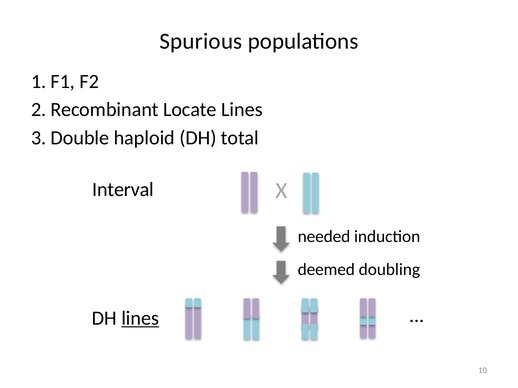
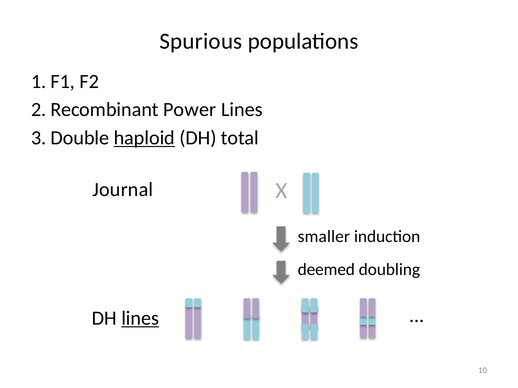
Locate: Locate -> Power
haploid underline: none -> present
Interval: Interval -> Journal
needed: needed -> smaller
